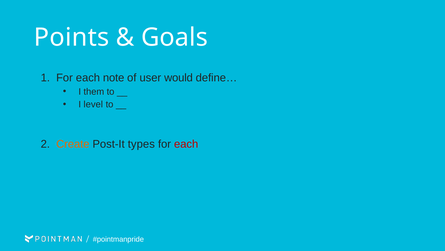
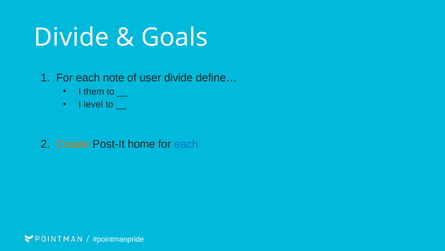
Points at (72, 37): Points -> Divide
user would: would -> divide
types: types -> home
each at (186, 144) colour: red -> blue
